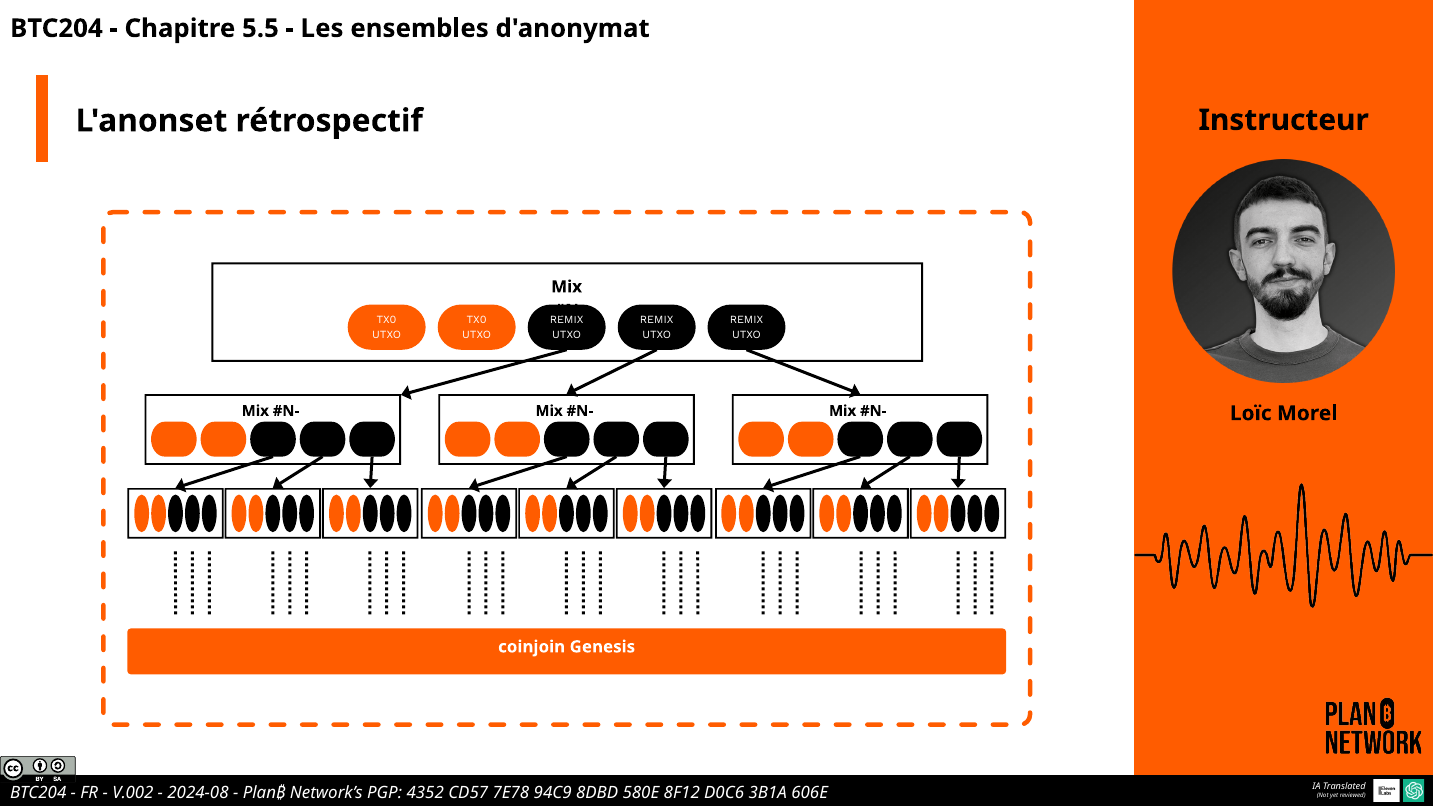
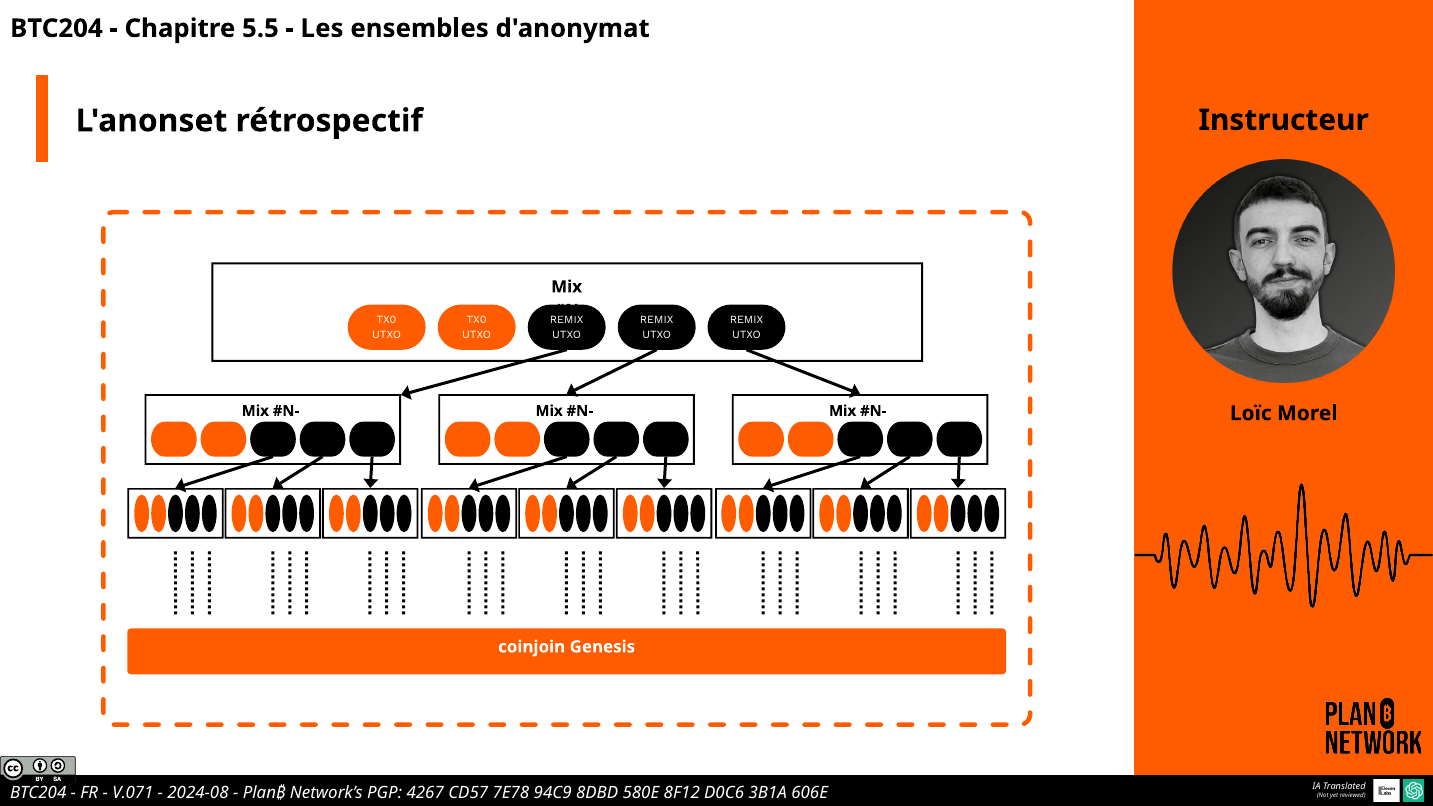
V.002: V.002 -> V.071
4352: 4352 -> 4267
